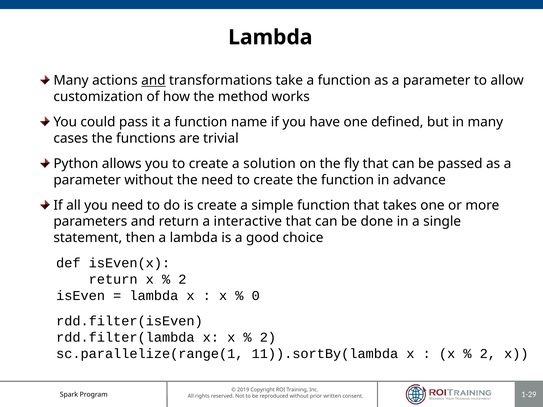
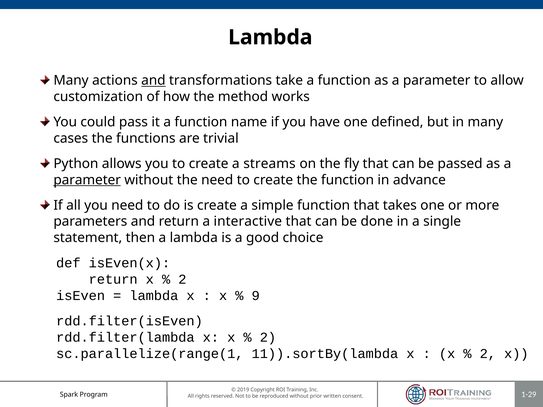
solution: solution -> streams
parameter at (87, 180) underline: none -> present
0: 0 -> 9
